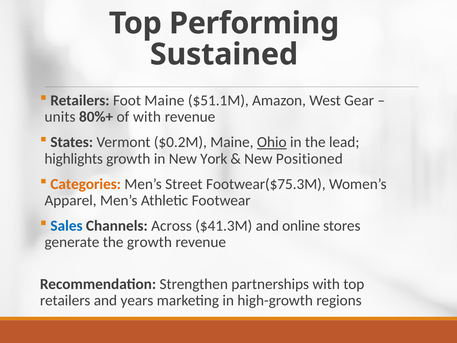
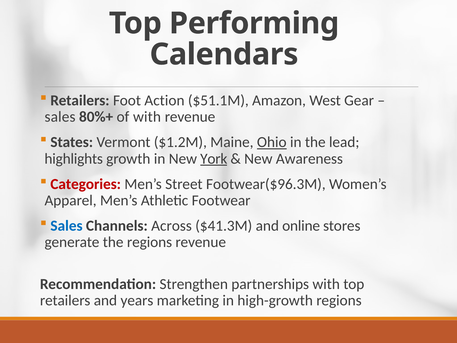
Sustained: Sustained -> Calendars
Foot Maine: Maine -> Action
units at (60, 117): units -> sales
$0.2M: $0.2M -> $1.2M
York underline: none -> present
Positioned: Positioned -> Awareness
Categories colour: orange -> red
Footwear($75.3M: Footwear($75.3M -> Footwear($96.3M
the growth: growth -> regions
